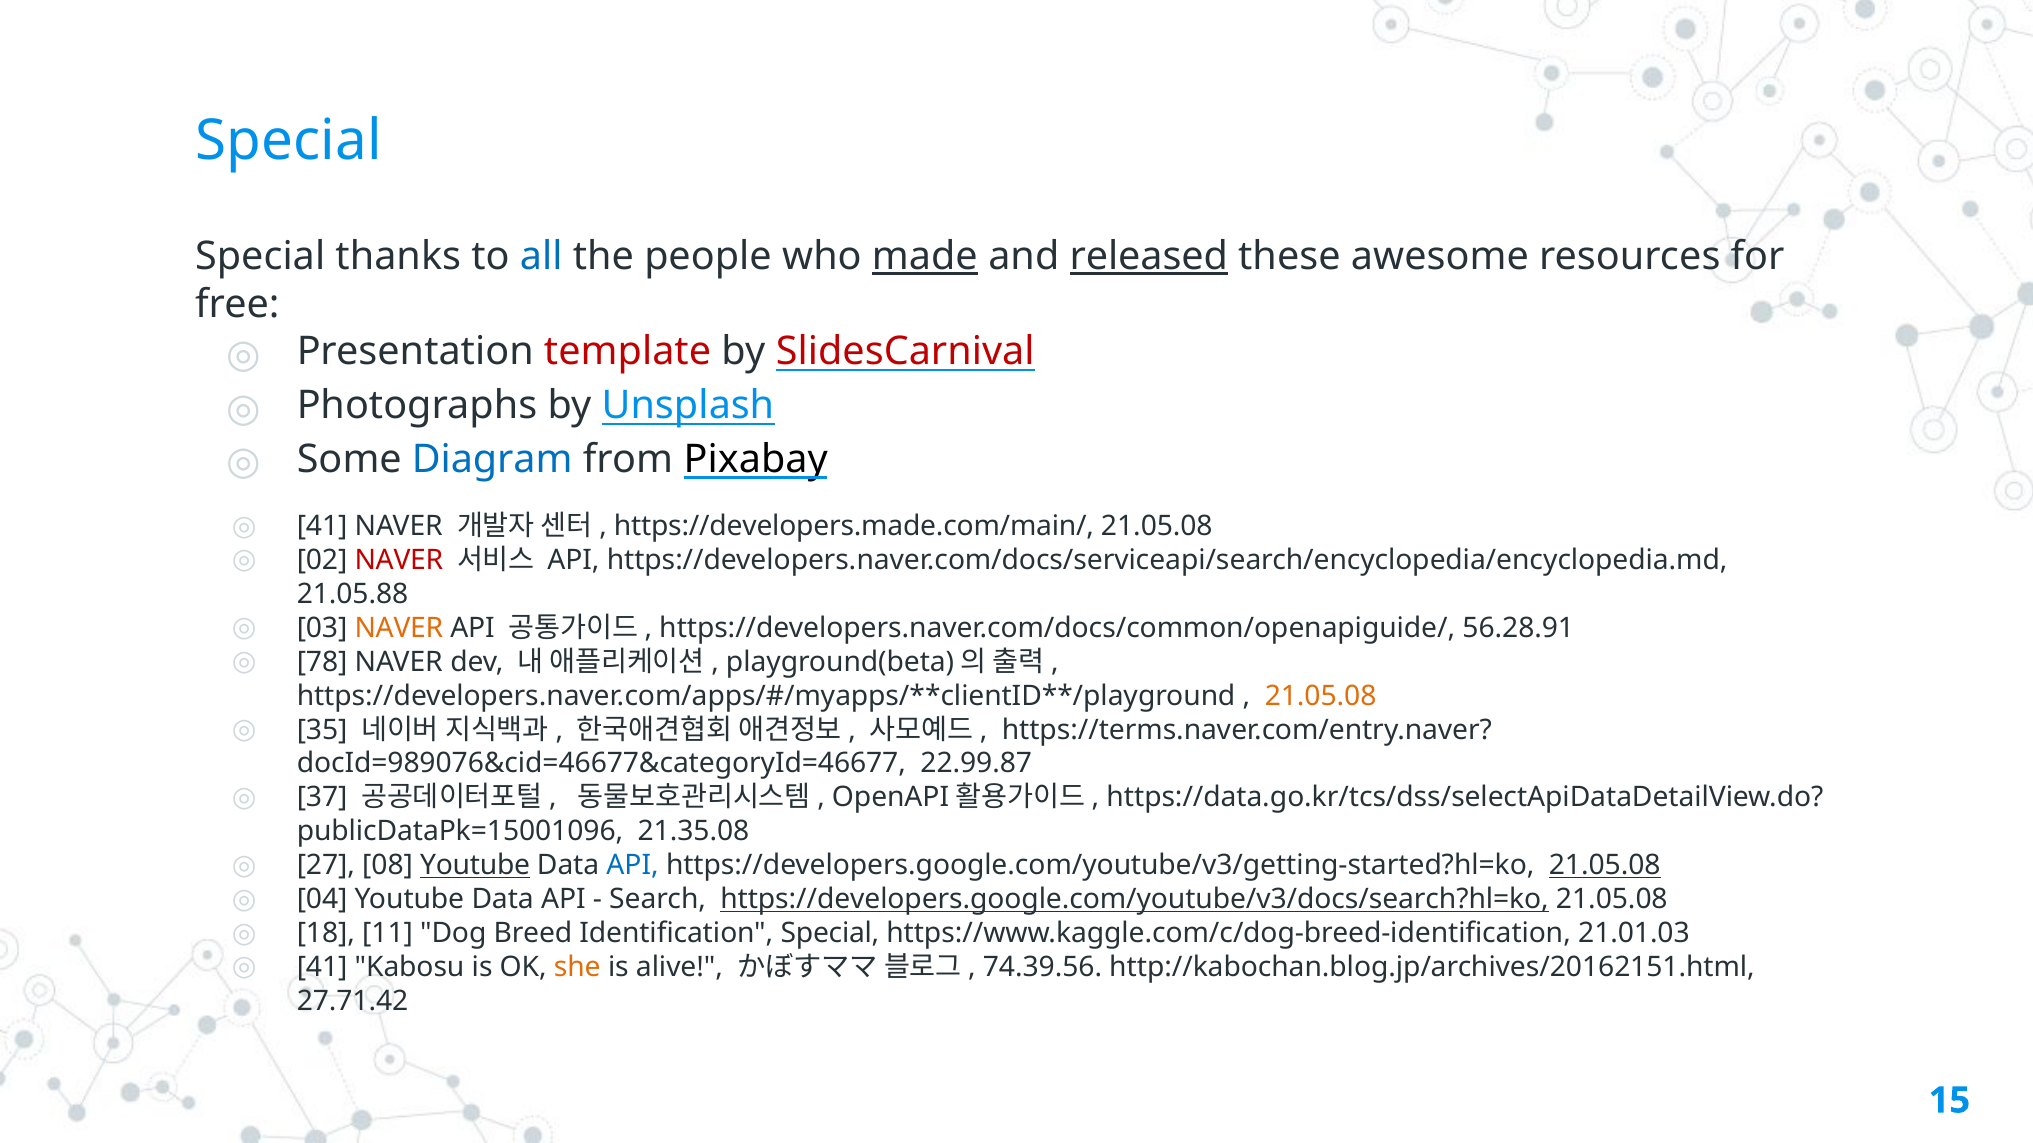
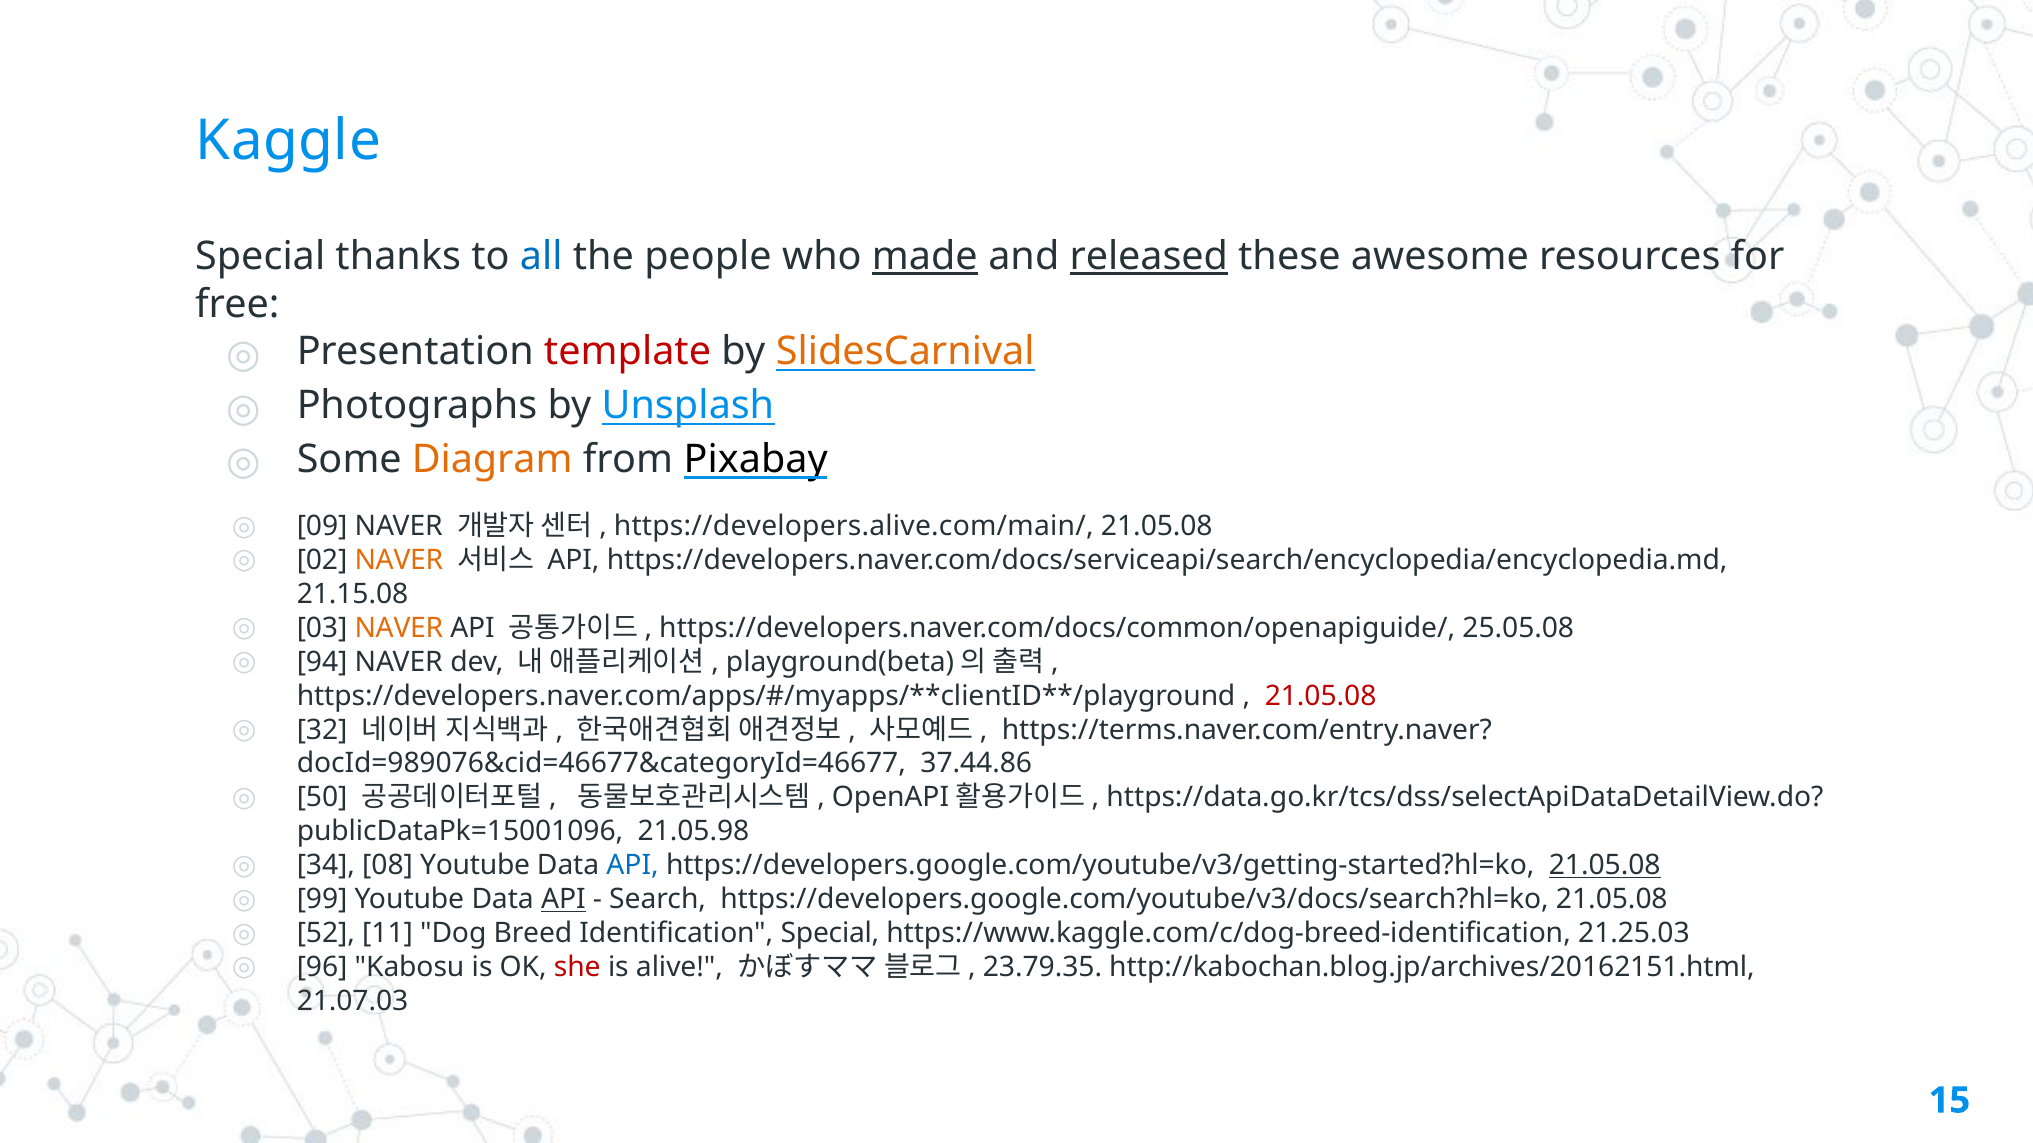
Special at (288, 141): Special -> Kaggle
SlidesCarnival colour: red -> orange
Diagram colour: blue -> orange
41 at (322, 526): 41 -> 09
https://developers.made.com/main/: https://developers.made.com/main/ -> https://developers.alive.com/main/
NAVER at (399, 560) colour: red -> orange
21.05.88: 21.05.88 -> 21.15.08
56.28.91: 56.28.91 -> 25.05.08
78: 78 -> 94
21.05.08 at (1321, 696) colour: orange -> red
35: 35 -> 32
22.99.87: 22.99.87 -> 37.44.86
37: 37 -> 50
21.35.08: 21.35.08 -> 21.05.98
27: 27 -> 34
Youtube at (475, 866) underline: present -> none
04: 04 -> 99
API at (563, 900) underline: none -> present
https://developers.google.com/youtube/v3/docs/search?hl=ko underline: present -> none
18: 18 -> 52
21.01.03: 21.01.03 -> 21.25.03
41 at (322, 968): 41 -> 96
she colour: orange -> red
74.39.56: 74.39.56 -> 23.79.35
27.71.42: 27.71.42 -> 21.07.03
